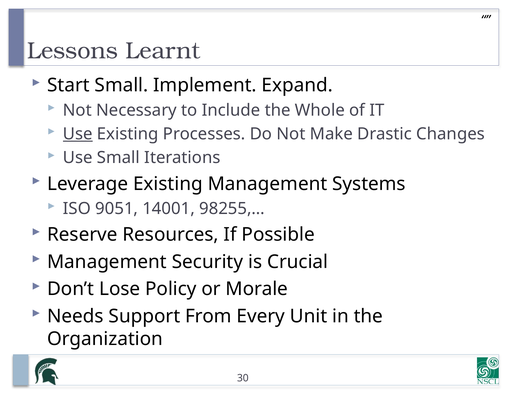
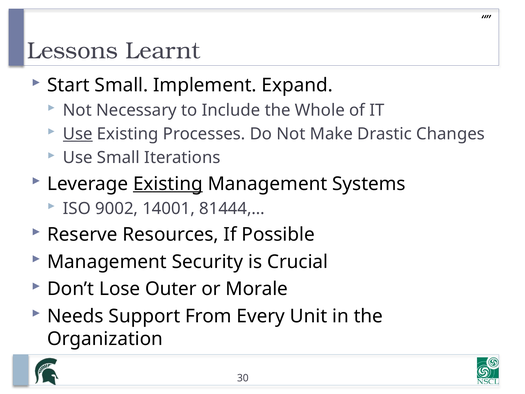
Existing at (168, 184) underline: none -> present
9051: 9051 -> 9002
98255,…: 98255,… -> 81444,…
Policy: Policy -> Outer
